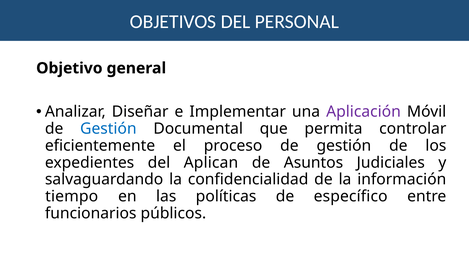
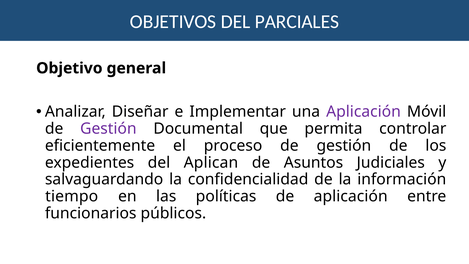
PERSONAL: PERSONAL -> PARCIALES
Gestión at (108, 129) colour: blue -> purple
de específico: específico -> aplicación
